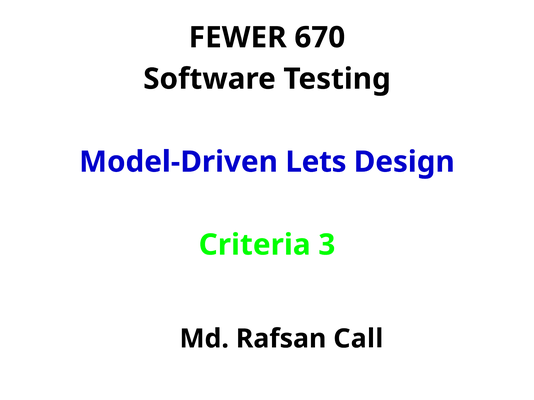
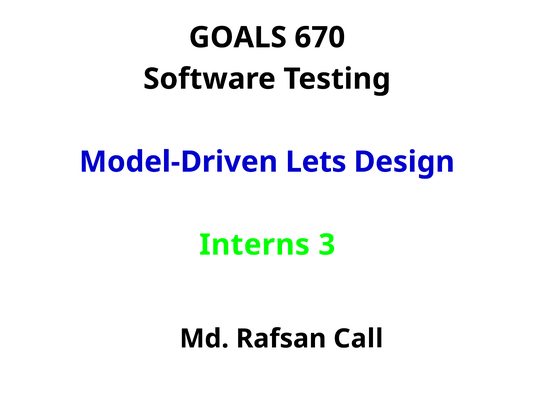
FEWER: FEWER -> GOALS
Criteria: Criteria -> Interns
